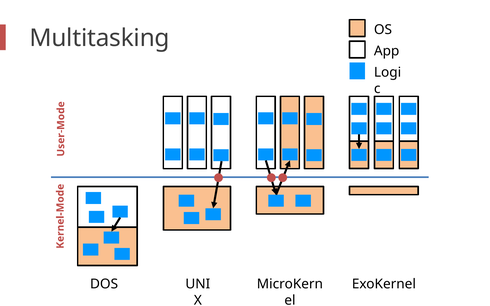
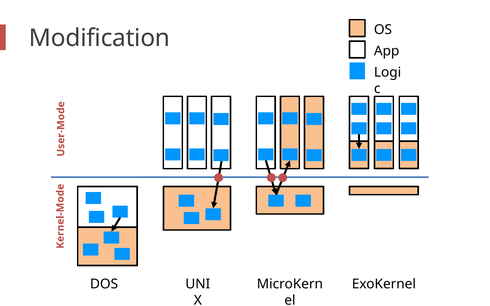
Multitasking: Multitasking -> Modification
